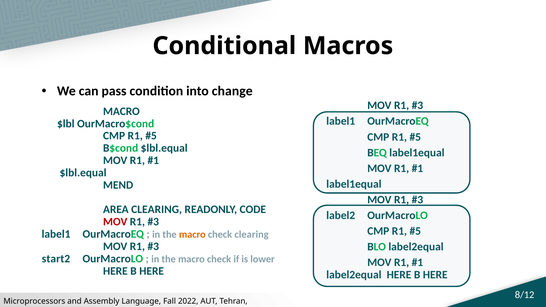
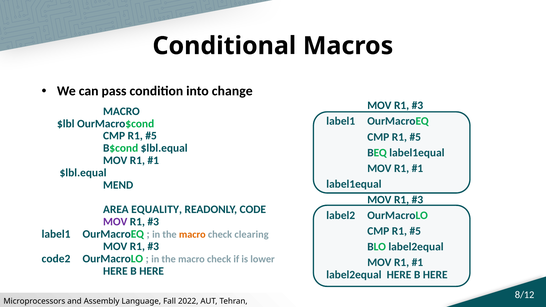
AREA CLEARING: CLEARING -> EQUALITY
MOV at (115, 222) colour: red -> purple
start2: start2 -> code2
